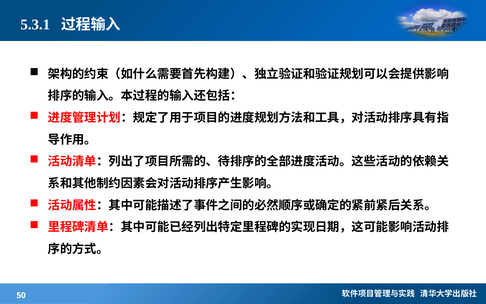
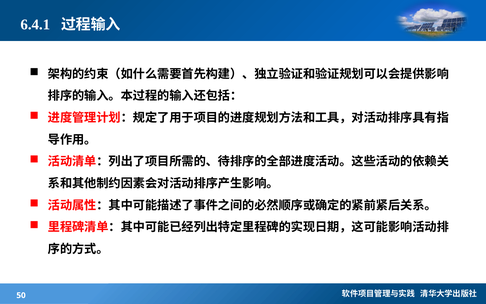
5.3.1: 5.3.1 -> 6.4.1
